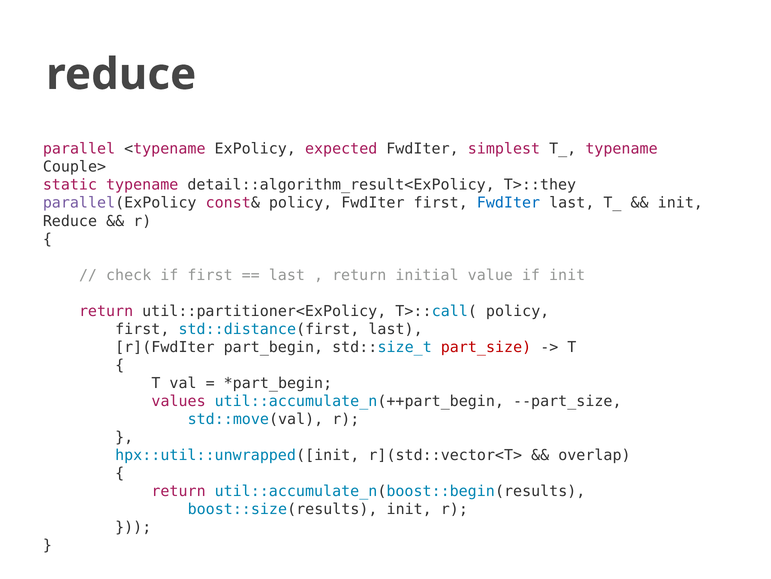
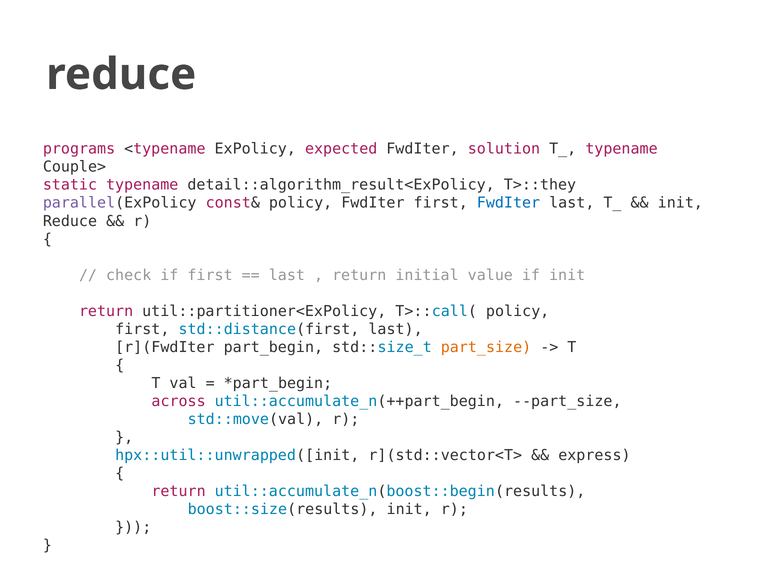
parallel: parallel -> programs
simplest: simplest -> solution
part_size colour: red -> orange
values: values -> across
overlap: overlap -> express
